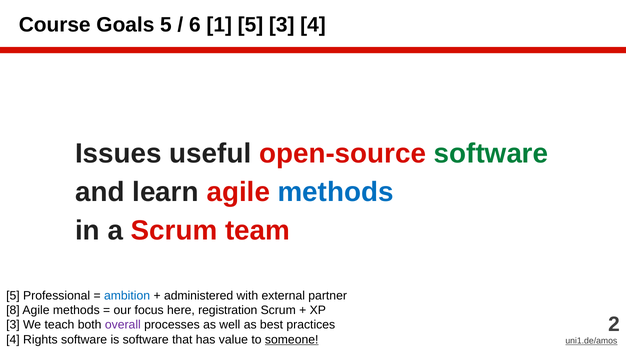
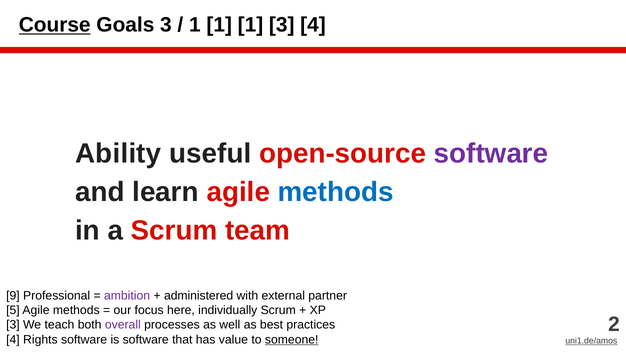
Course underline: none -> present
Goals 5: 5 -> 3
6 at (195, 25): 6 -> 1
5 at (250, 25): 5 -> 1
Issues: Issues -> Ability
software at (491, 154) colour: green -> purple
5 at (13, 296): 5 -> 9
ambition colour: blue -> purple
8: 8 -> 5
registration: registration -> individually
